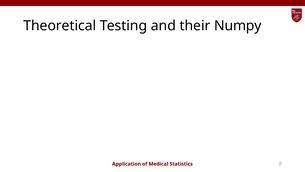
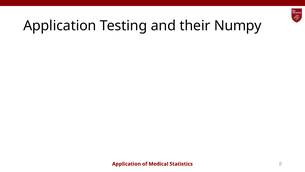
Theoretical at (60, 26): Theoretical -> Application
